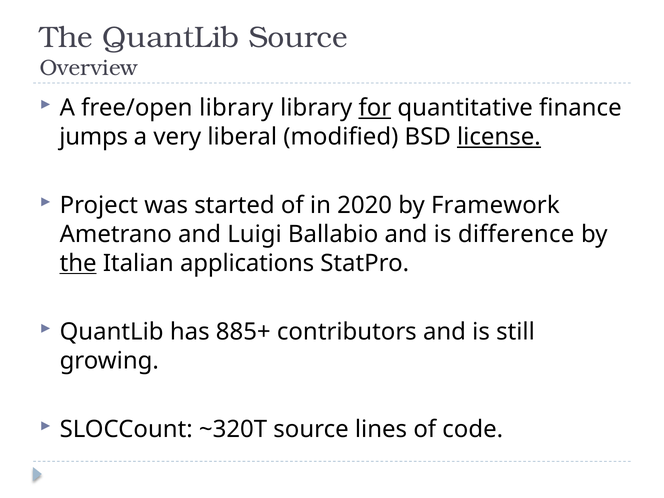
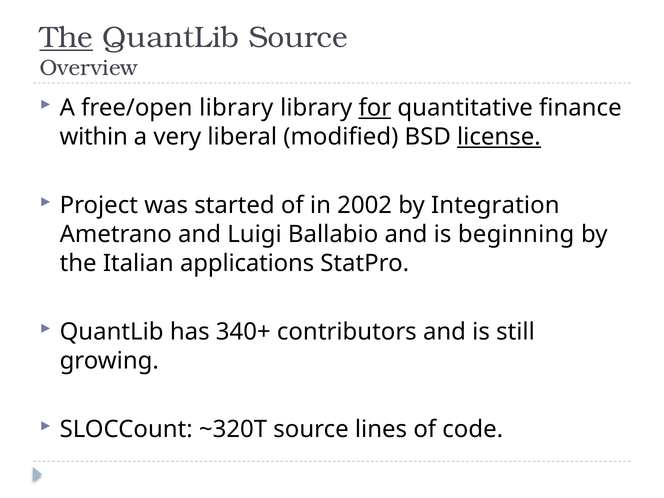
The at (66, 37) underline: none -> present
jumps: jumps -> within
2020: 2020 -> 2002
Framework: Framework -> Integration
difference: difference -> beginning
the at (78, 263) underline: present -> none
885+: 885+ -> 340+
